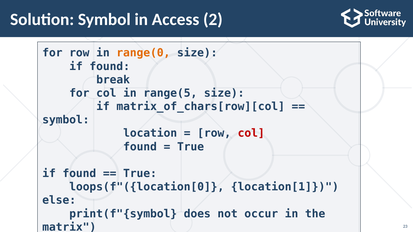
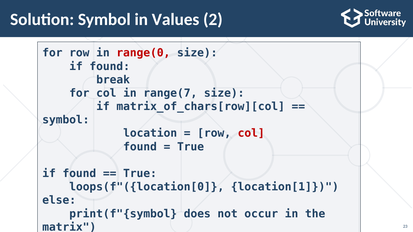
Access: Access -> Values
range(0 colour: orange -> red
range(5: range(5 -> range(7
